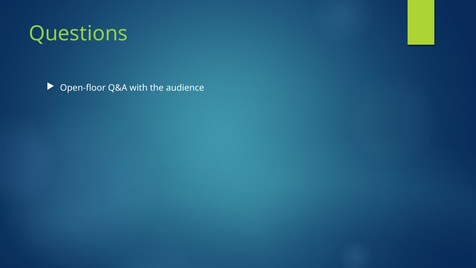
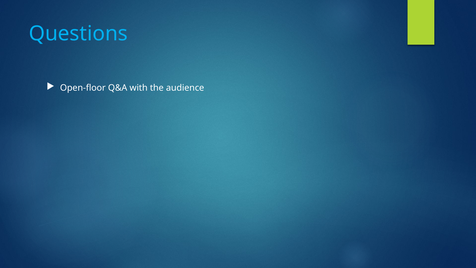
Questions colour: light green -> light blue
